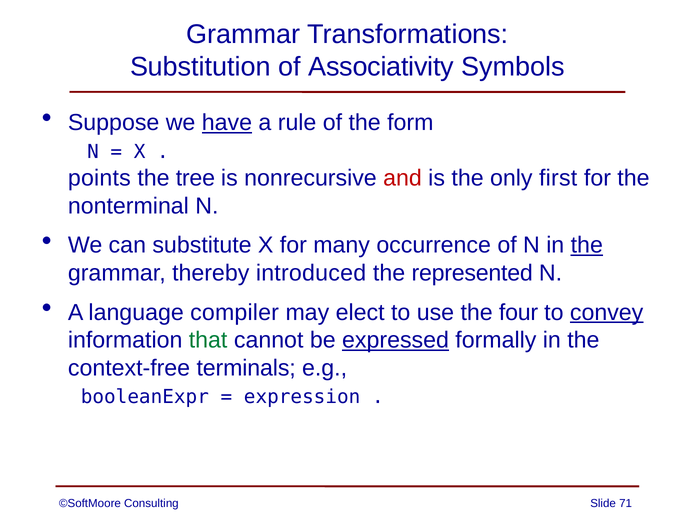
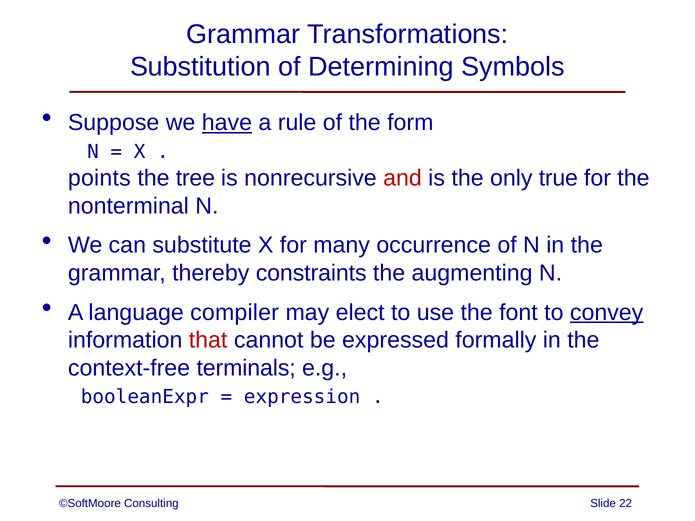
Associativity: Associativity -> Determining
first: first -> true
the at (587, 245) underline: present -> none
introduced: introduced -> constraints
represented: represented -> augmenting
four: four -> font
that colour: green -> red
expressed underline: present -> none
71: 71 -> 22
